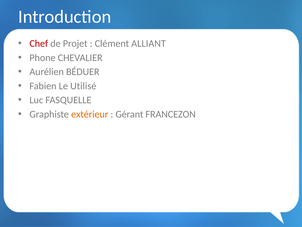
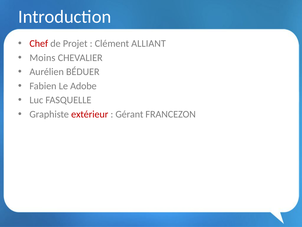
Phone: Phone -> Moins
Utilisé: Utilisé -> Adobe
extérieur colour: orange -> red
